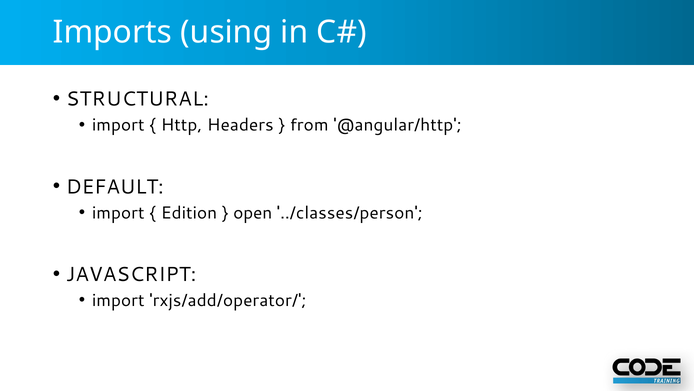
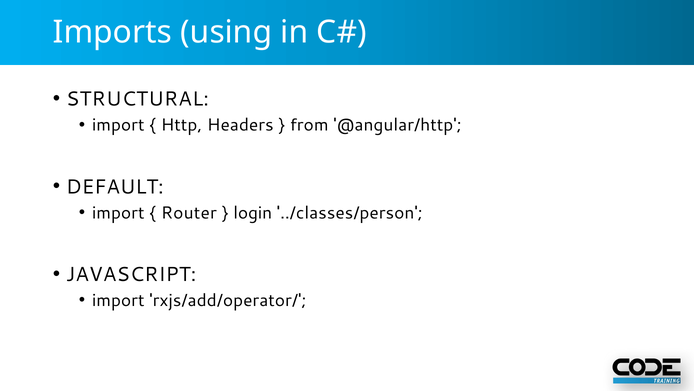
Edition: Edition -> Router
open: open -> login
